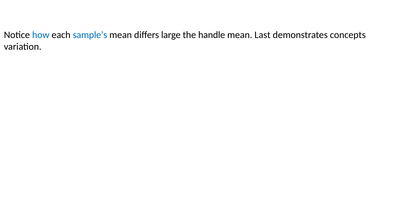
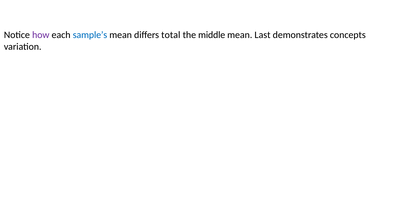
how colour: blue -> purple
large: large -> total
handle: handle -> middle
